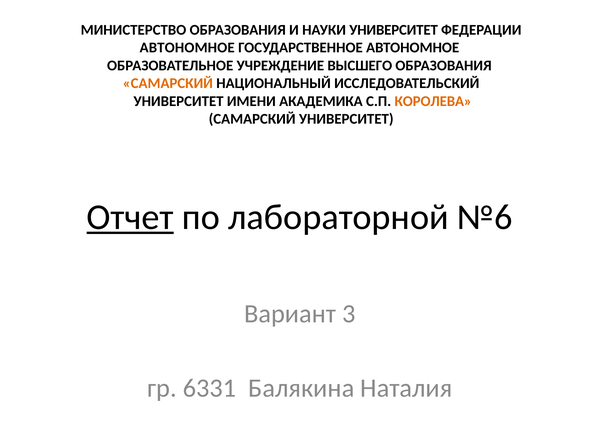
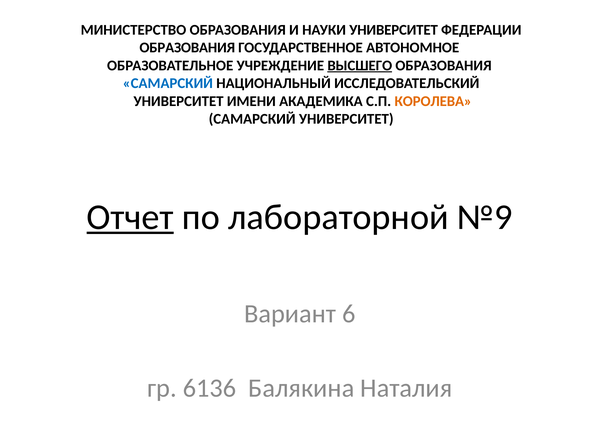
АВТОНОМНОЕ at (187, 48): АВТОНОМНОЕ -> ОБРАЗОВАНИЯ
ВЫСШЕГО underline: none -> present
САМАРСКИЙ at (168, 83) colour: orange -> blue
№6: №6 -> №9
3: 3 -> 6
6331: 6331 -> 6136
